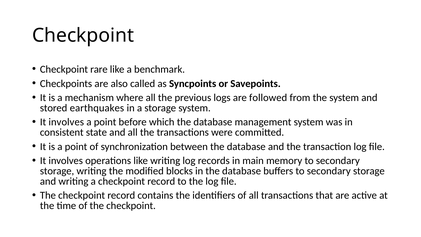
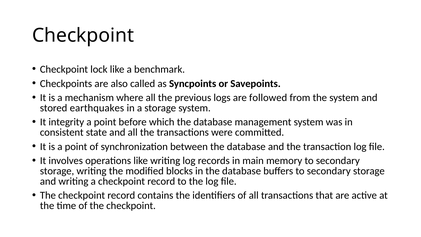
rare: rare -> lock
involves at (66, 122): involves -> integrity
